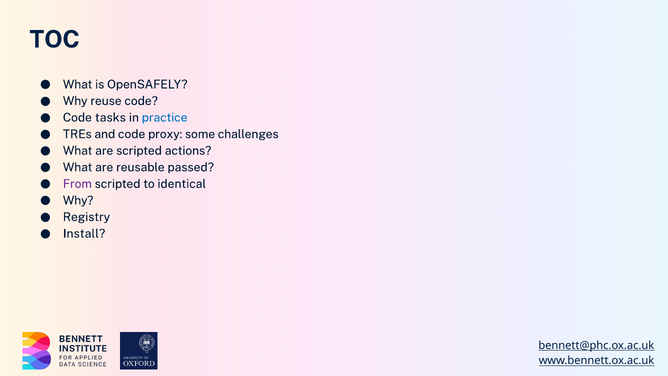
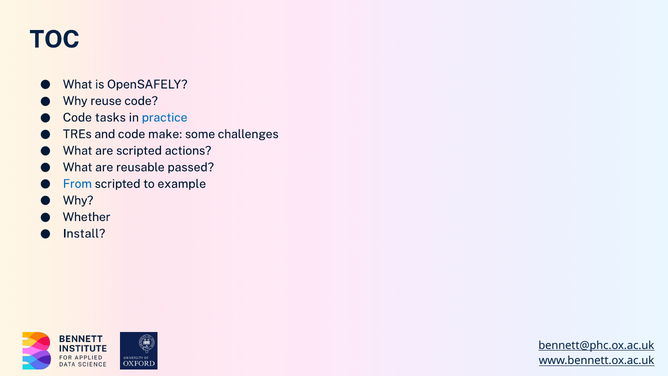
proxy: proxy -> make
From colour: purple -> blue
identical: identical -> example
Registry: Registry -> Whether
